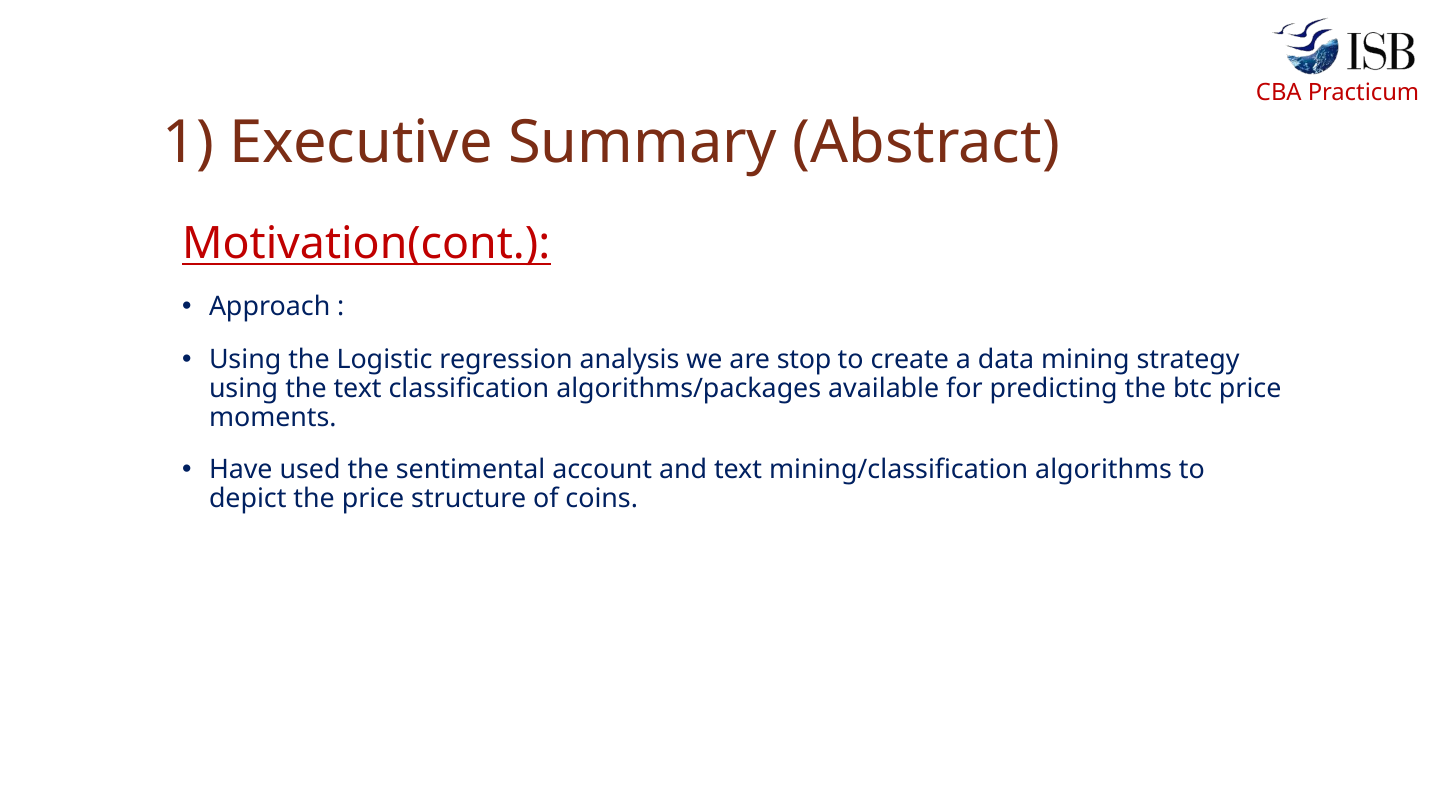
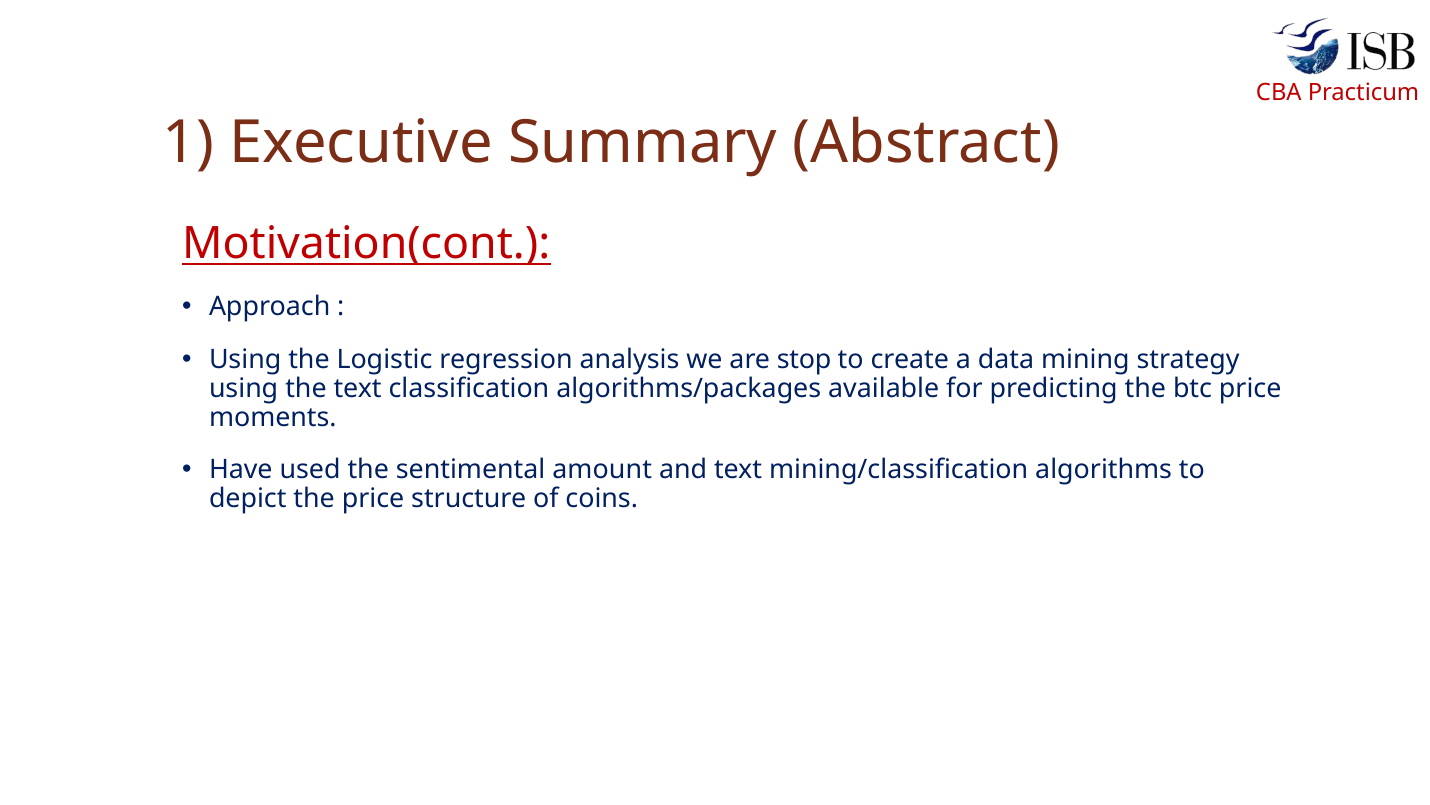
account: account -> amount
